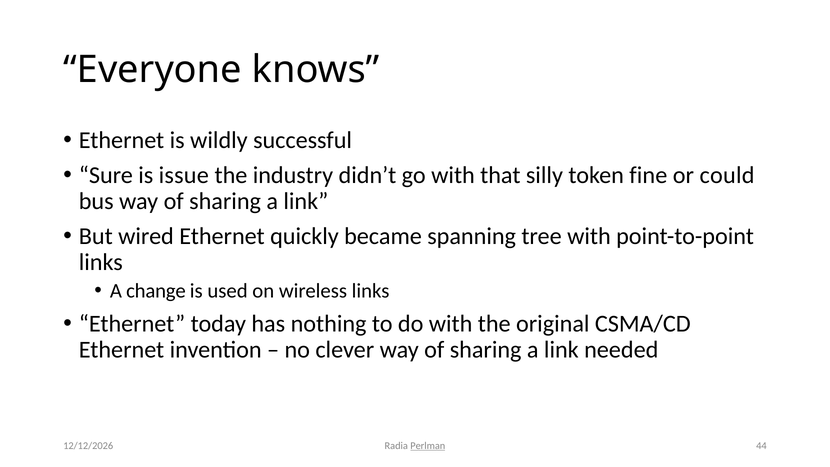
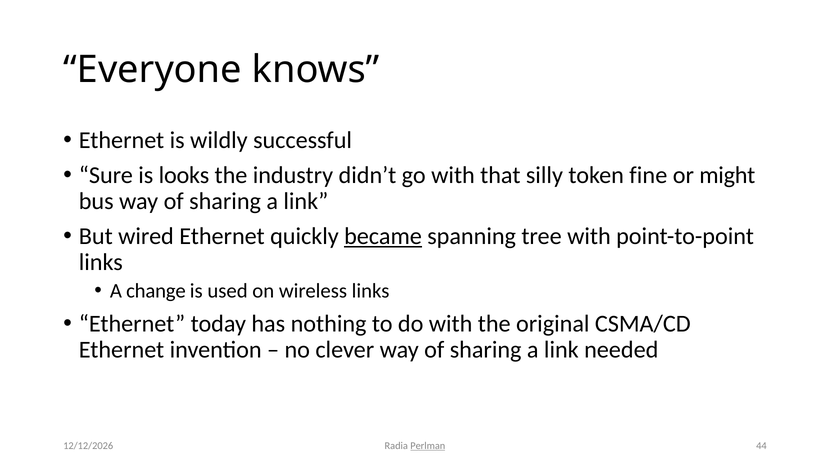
issue: issue -> looks
could: could -> might
became underline: none -> present
